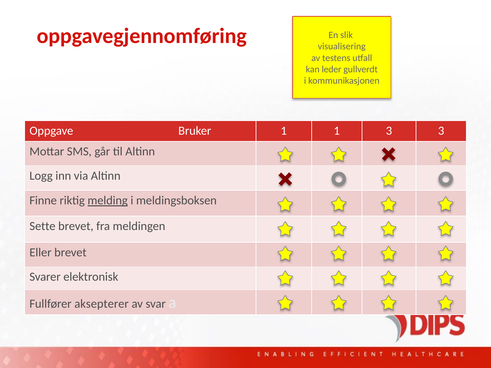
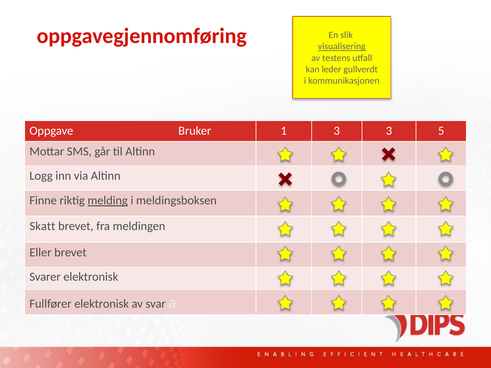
visualisering underline: none -> present
1 1: 1 -> 3
3 3: 3 -> 5
Sette: Sette -> Skatt
Fullfører aksepterer: aksepterer -> elektronisk
